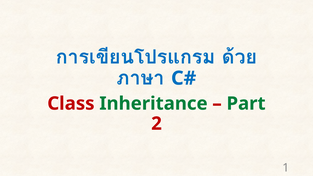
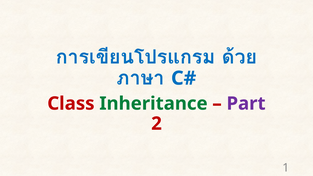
Part colour: green -> purple
